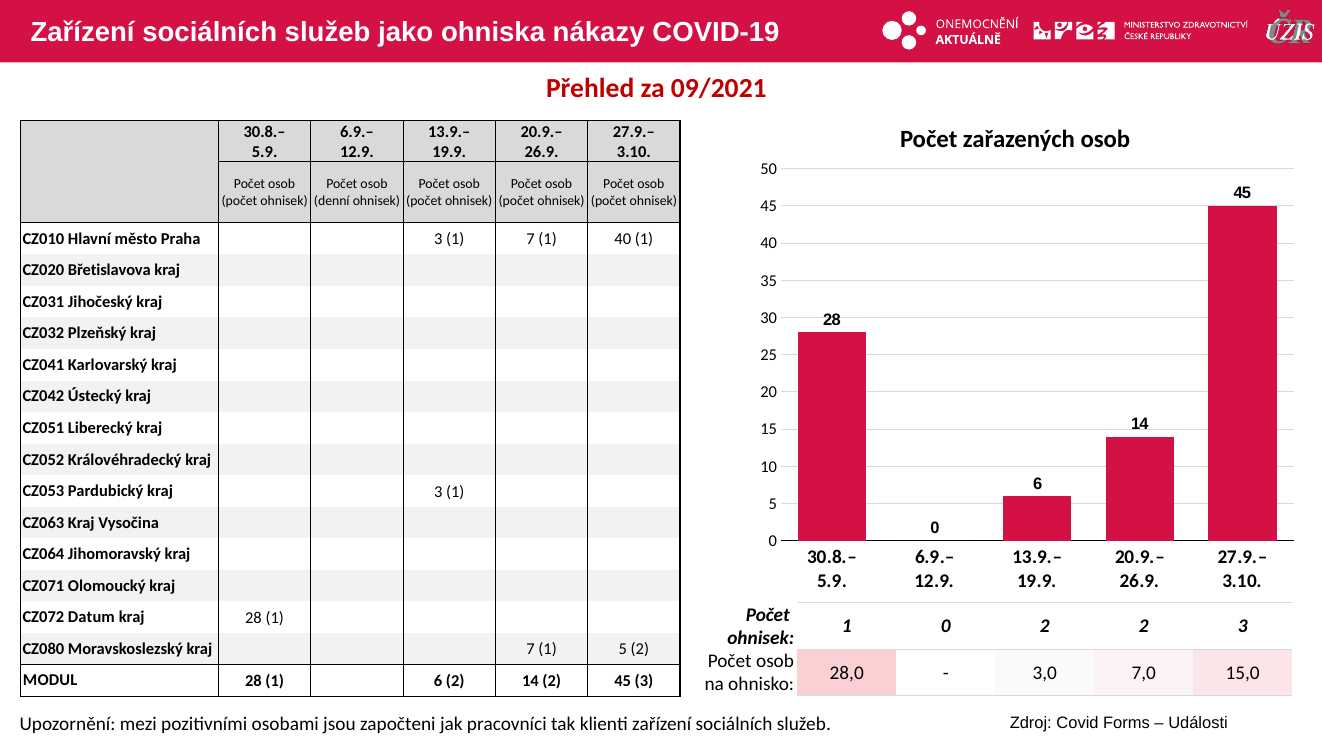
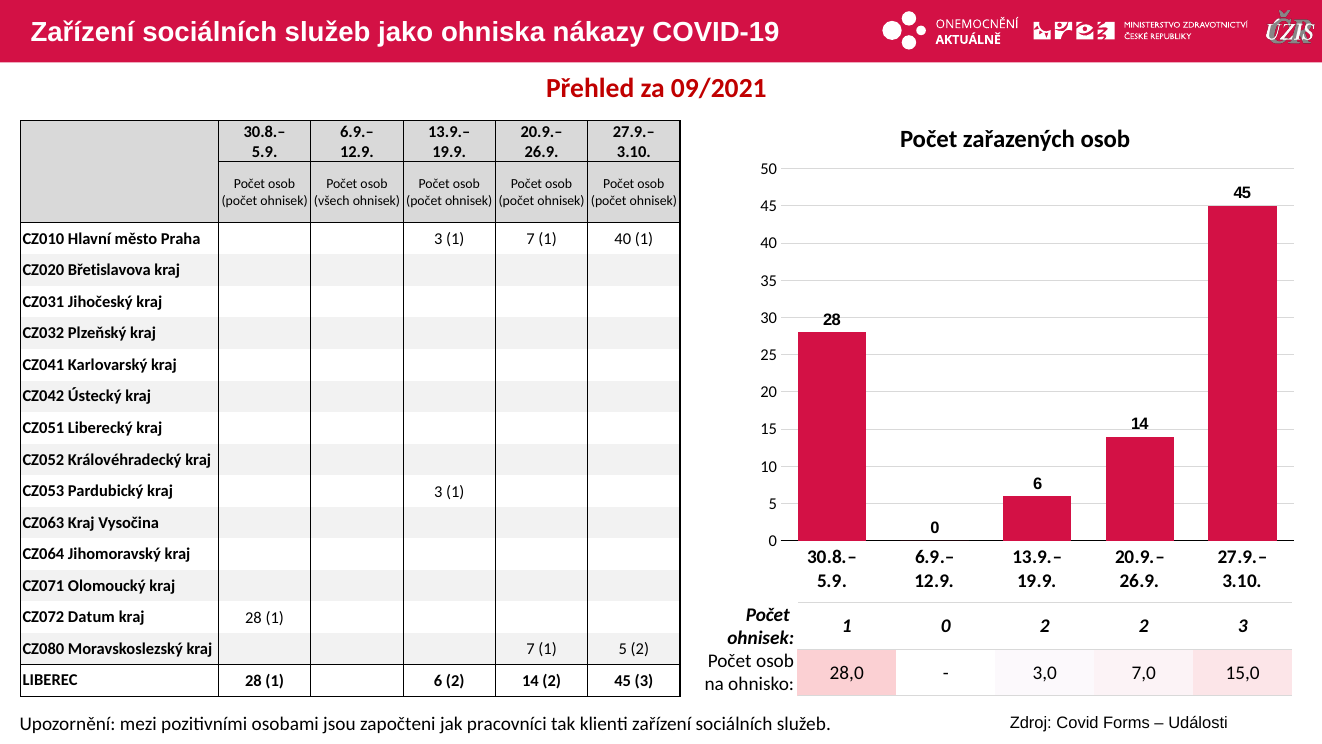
denní: denní -> všech
MODUL: MODUL -> LIBEREC
